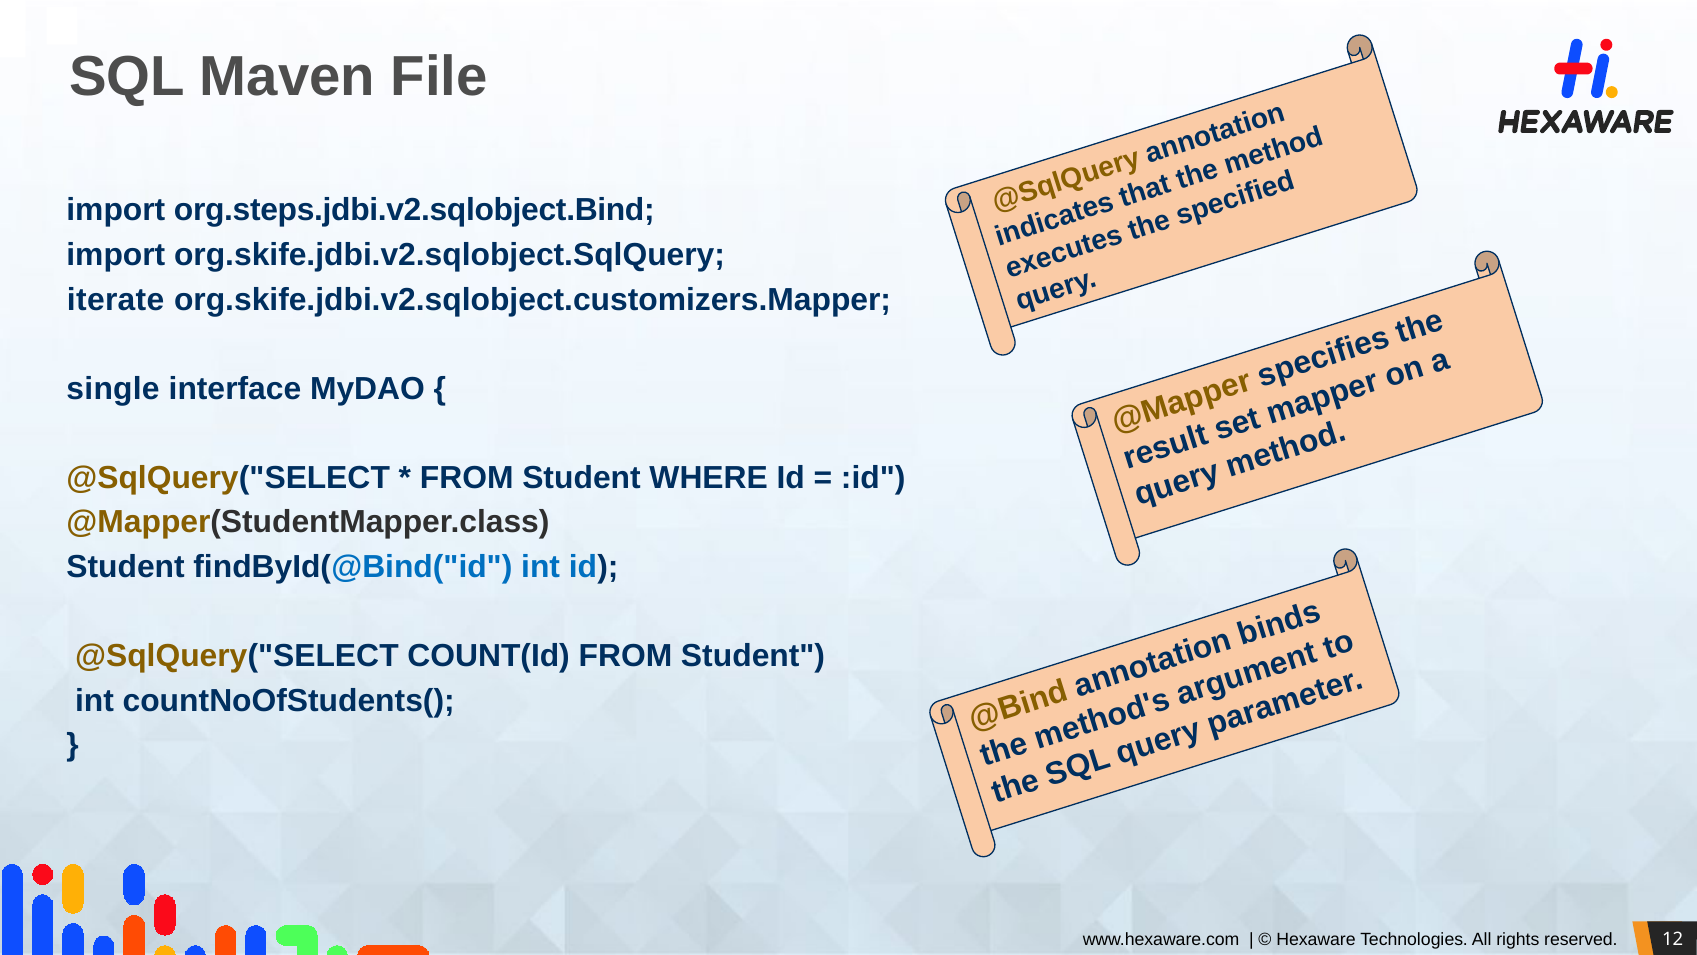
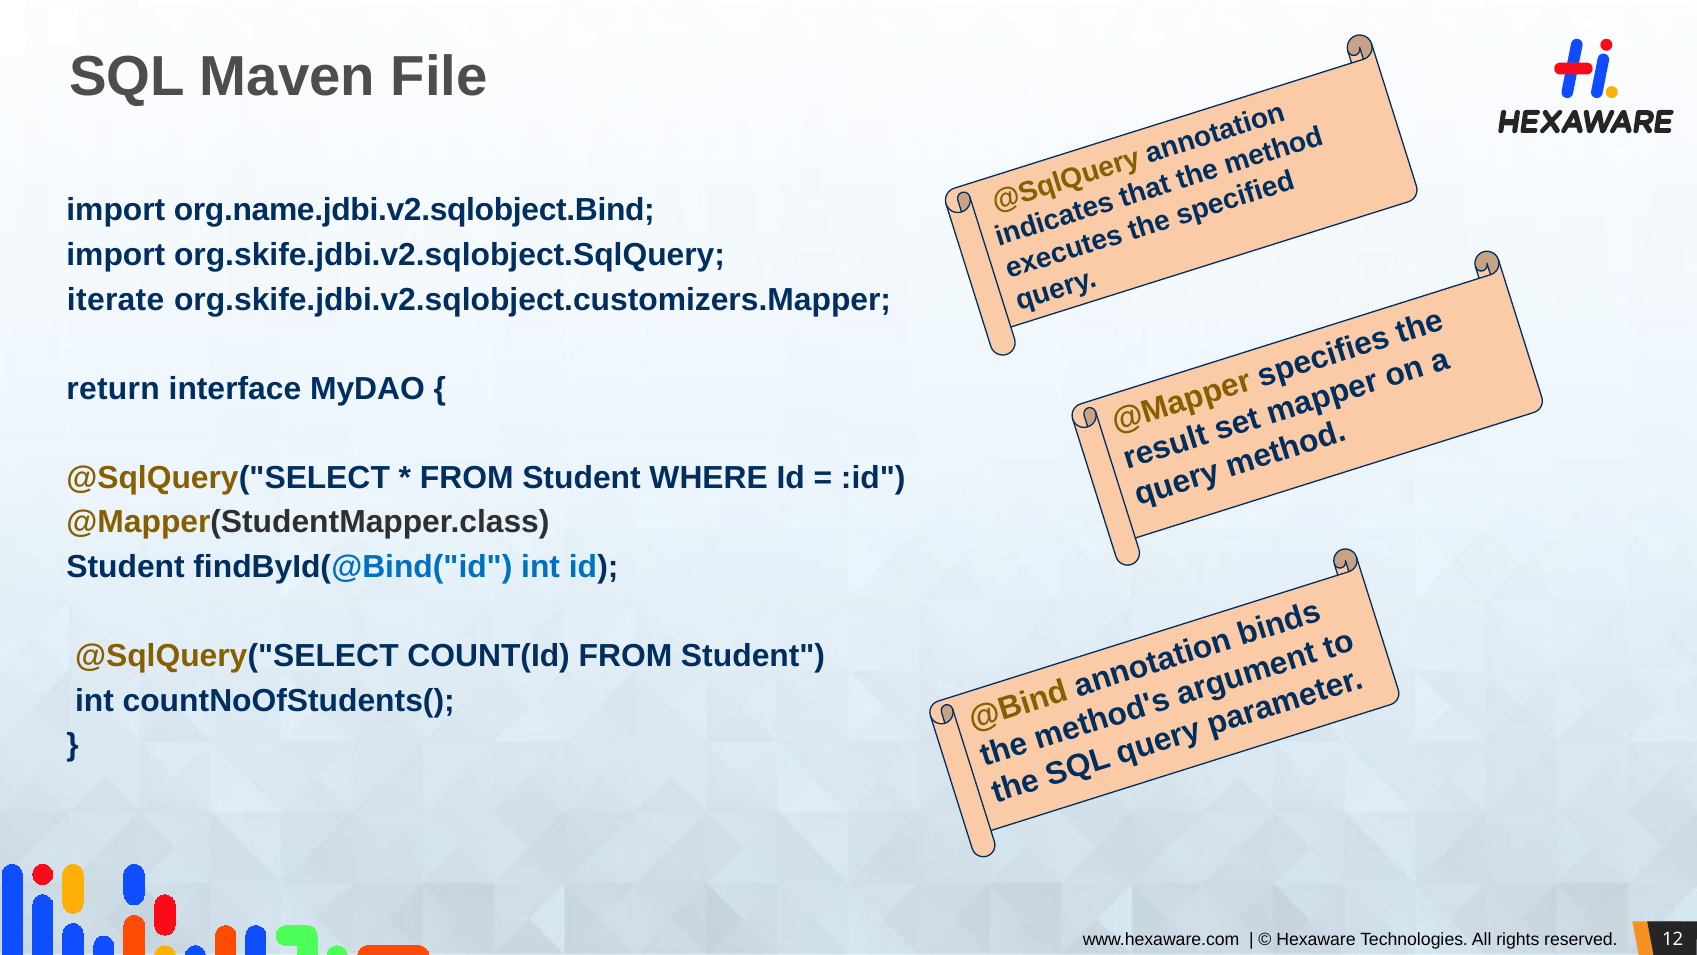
org.steps.jdbi.v2.sqlobject.Bind: org.steps.jdbi.v2.sqlobject.Bind -> org.name.jdbi.v2.sqlobject.Bind
single: single -> return
